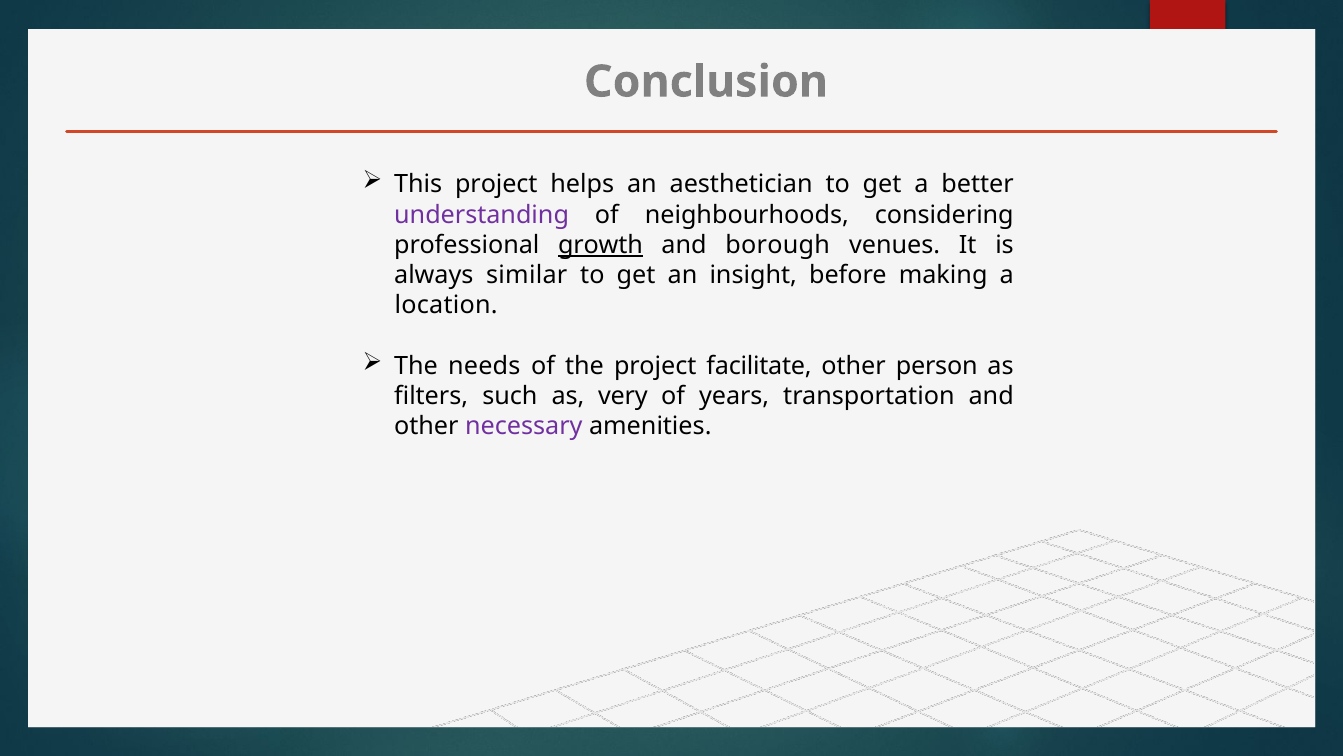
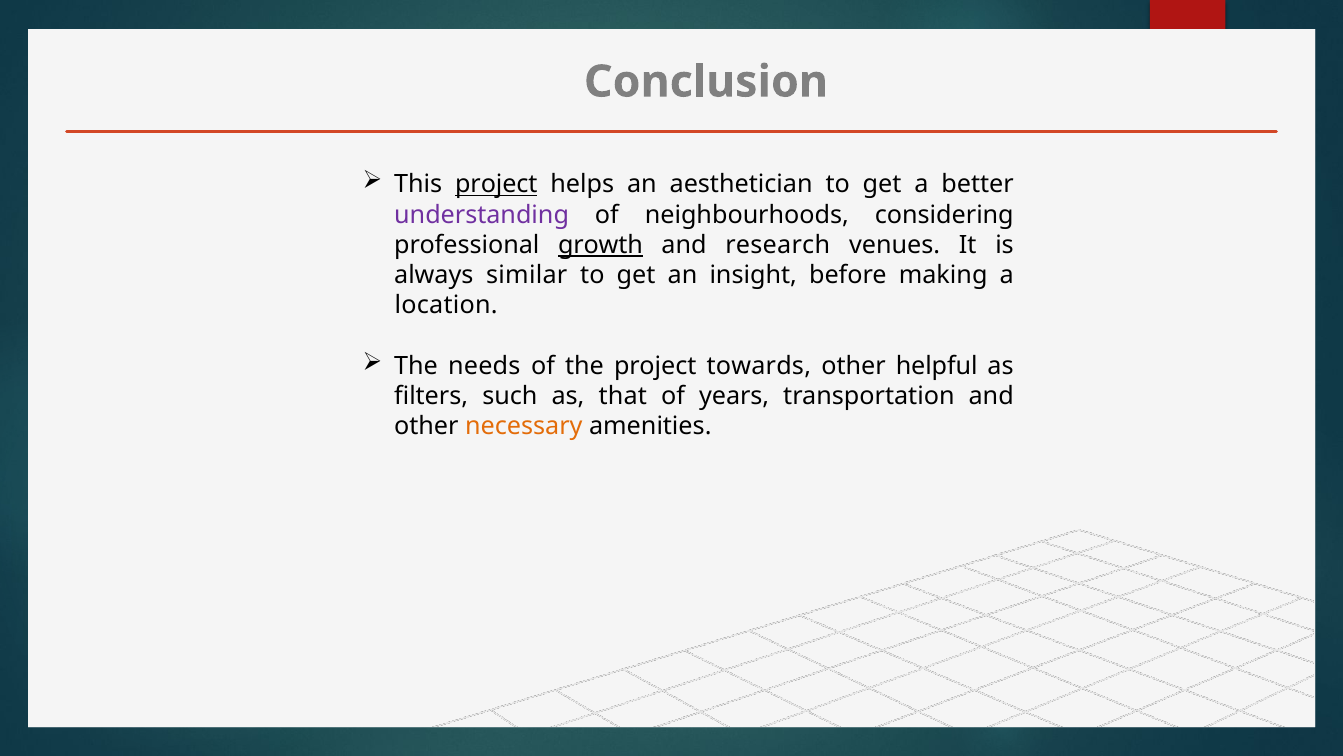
project at (496, 184) underline: none -> present
borough: borough -> research
facilitate: facilitate -> towards
person: person -> helpful
very: very -> that
necessary colour: purple -> orange
